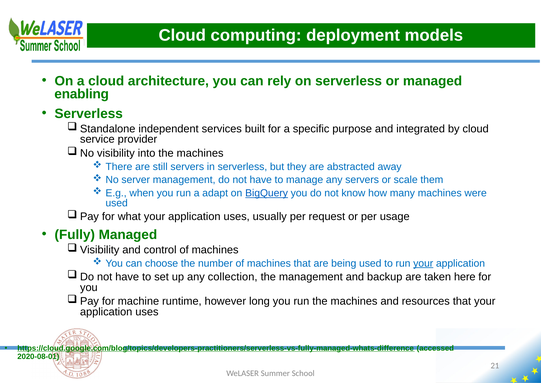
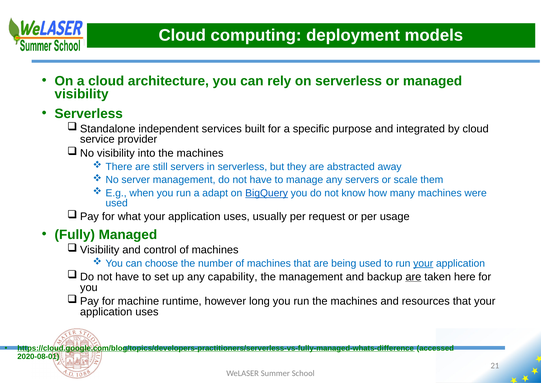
enabling at (82, 94): enabling -> visibility
collection: collection -> capability
are at (413, 276) underline: none -> present
